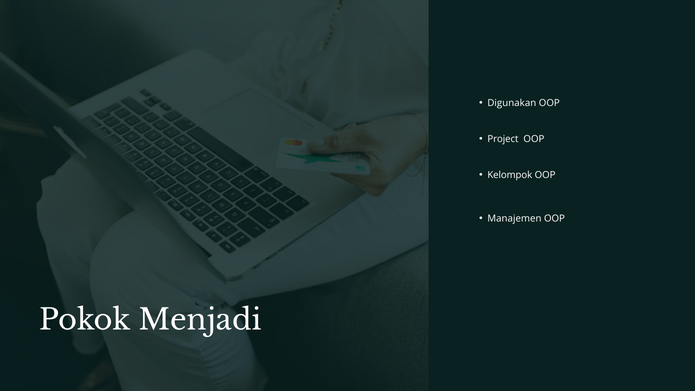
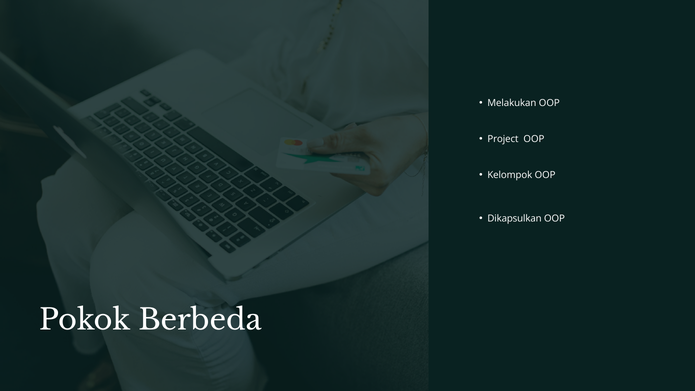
Digunakan: Digunakan -> Melakukan
Manajemen: Manajemen -> Dikapsulkan
Menjadi: Menjadi -> Berbeda
